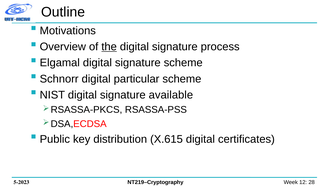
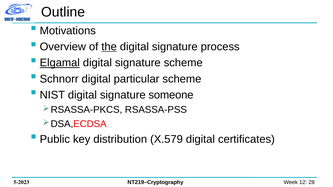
Elgamal underline: none -> present
available: available -> someone
X.615: X.615 -> X.579
